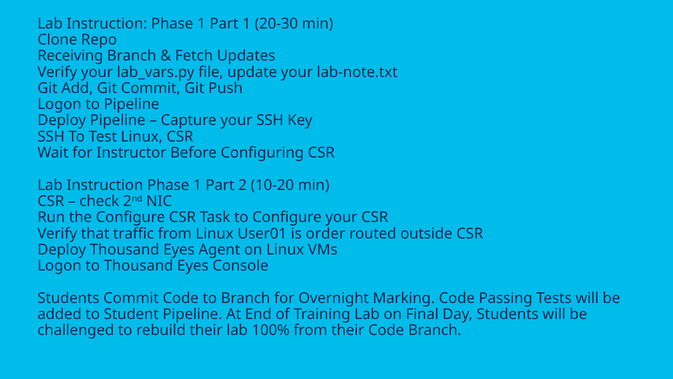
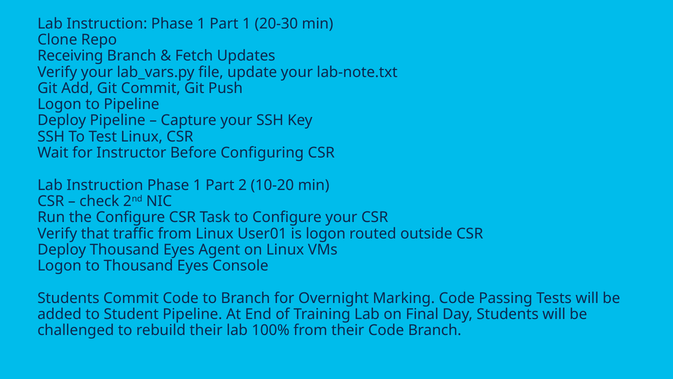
is order: order -> logon
